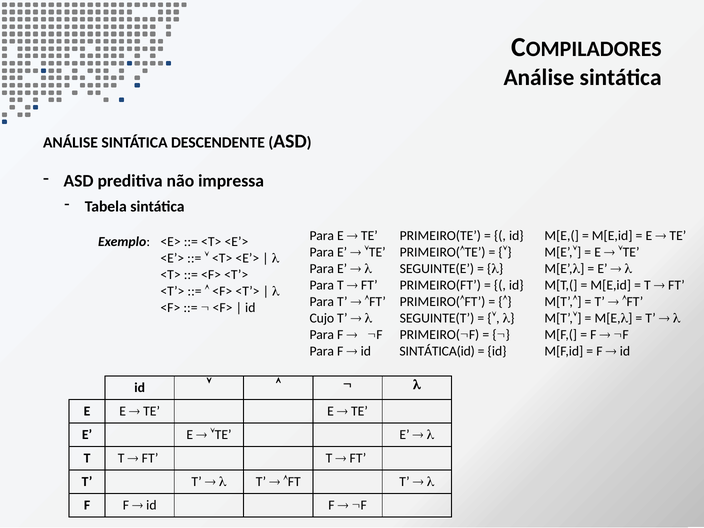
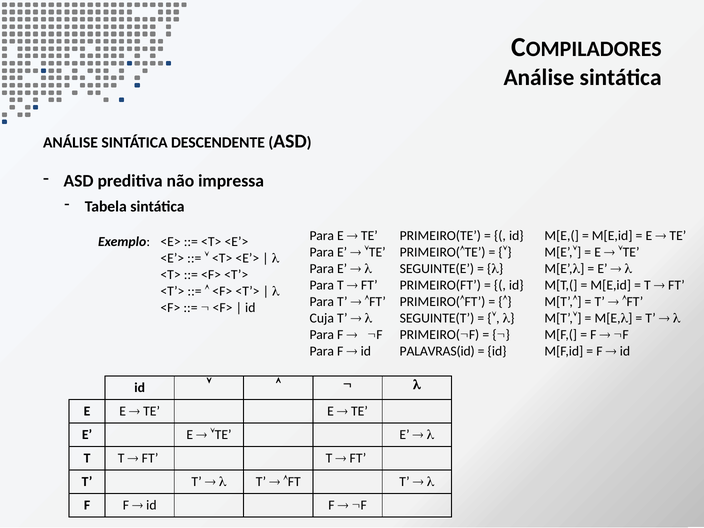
Cujo: Cujo -> Cuja
SINTÁTICA(id: SINTÁTICA(id -> PALAVRAS(id
